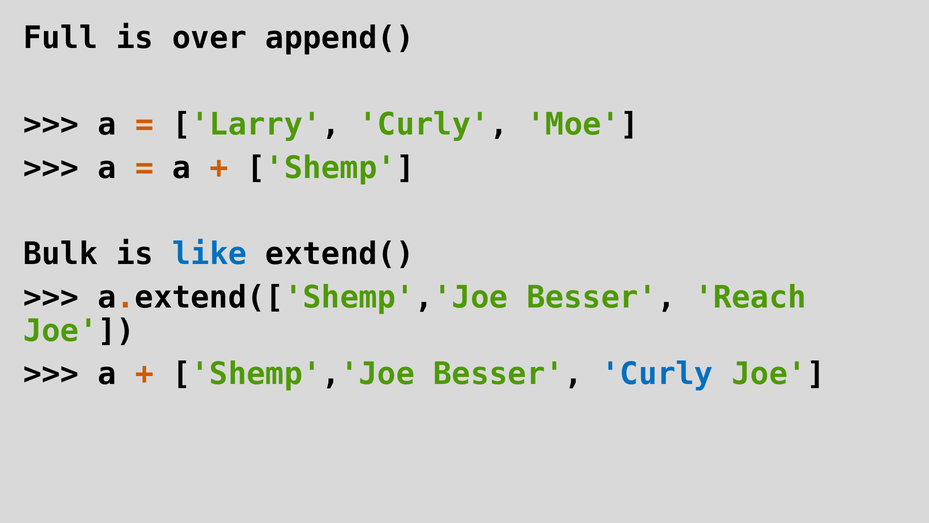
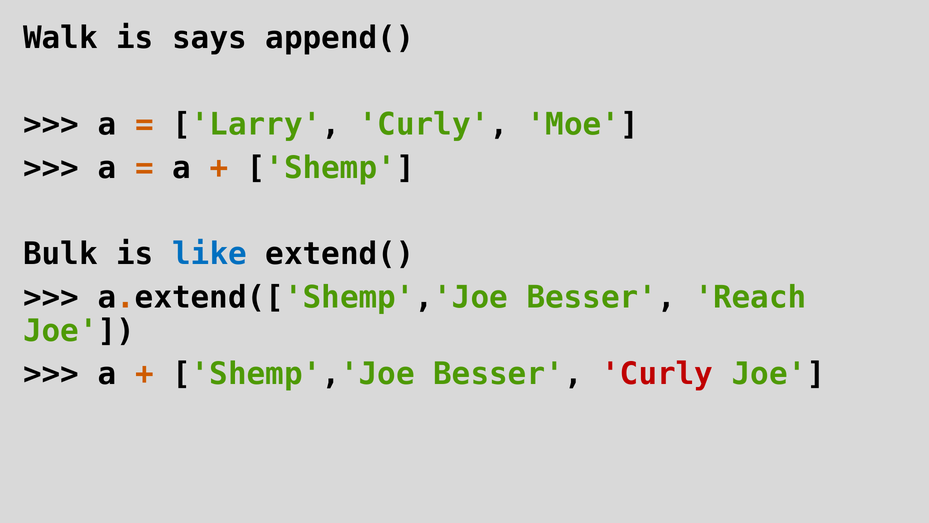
Full: Full -> Walk
over: over -> says
Curly at (657, 374) colour: blue -> red
